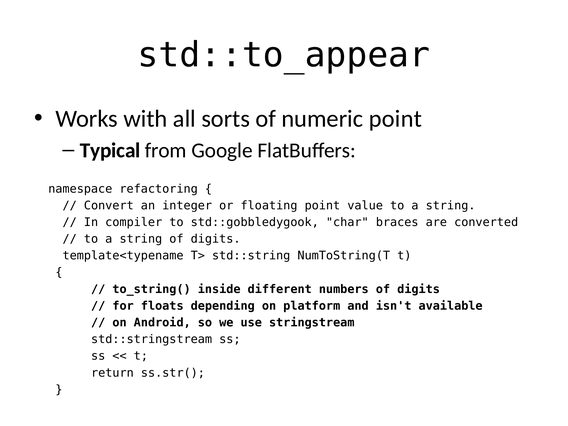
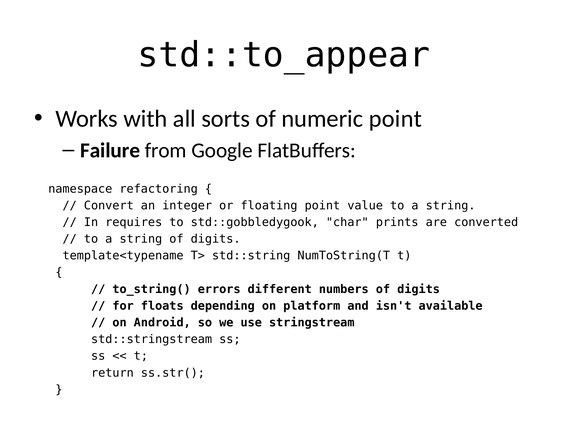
Typical: Typical -> Failure
compiler: compiler -> requires
braces: braces -> prints
inside: inside -> errors
